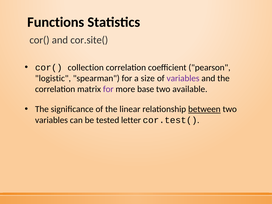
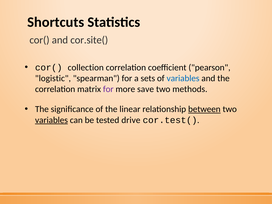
Functions: Functions -> Shortcuts
size: size -> sets
variables at (183, 78) colour: purple -> blue
base: base -> save
available: available -> methods
variables at (51, 120) underline: none -> present
letter: letter -> drive
